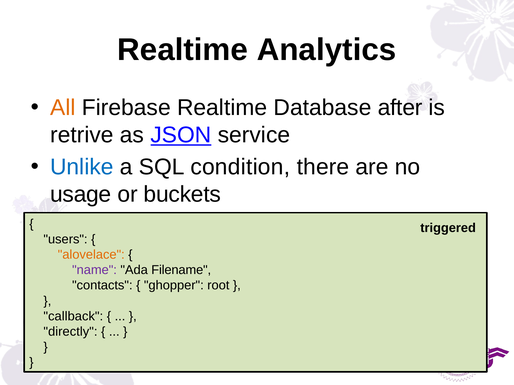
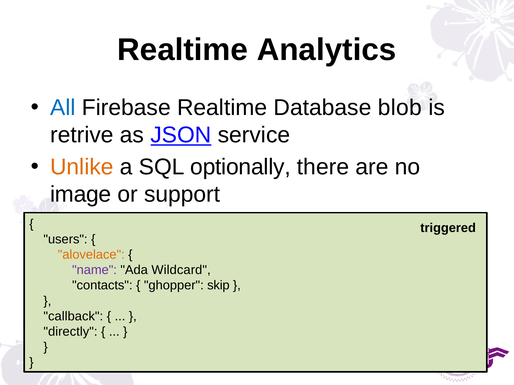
All colour: orange -> blue
after: after -> blob
Unlike colour: blue -> orange
condition: condition -> optionally
usage: usage -> image
buckets: buckets -> support
Filename: Filename -> Wildcard
root: root -> skip
